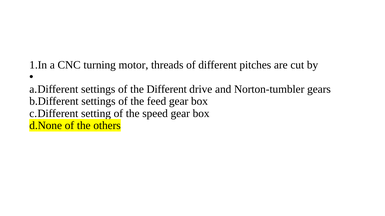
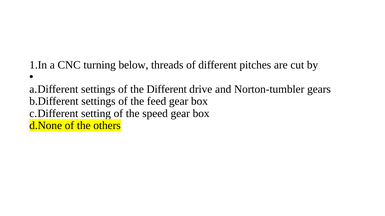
motor: motor -> below
